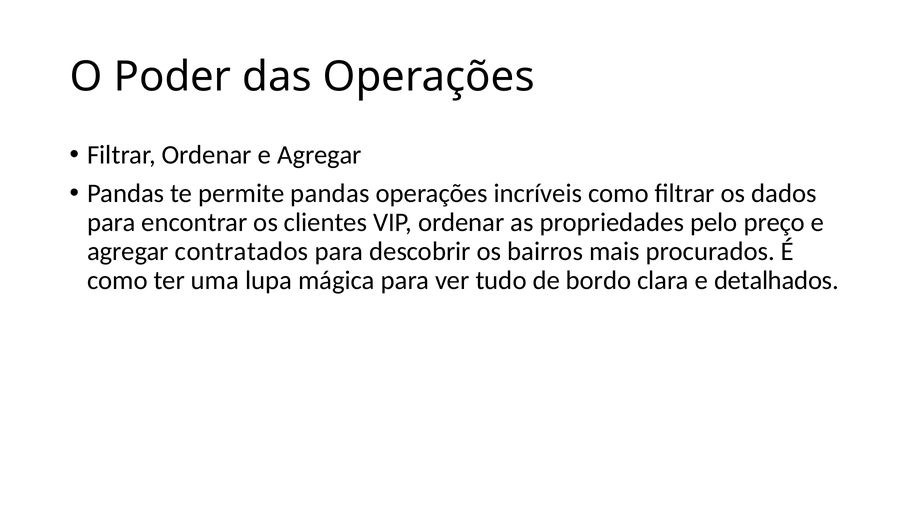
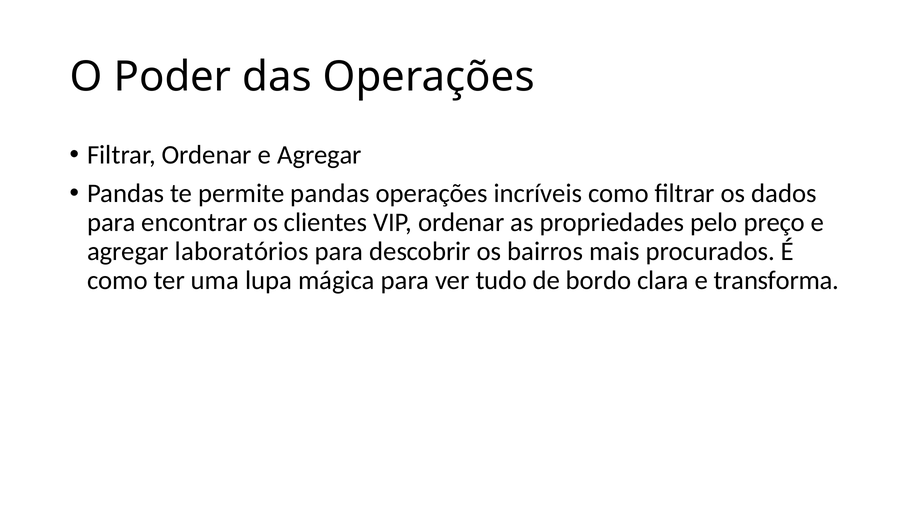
contratados: contratados -> laboratórios
detalhados: detalhados -> transforma
